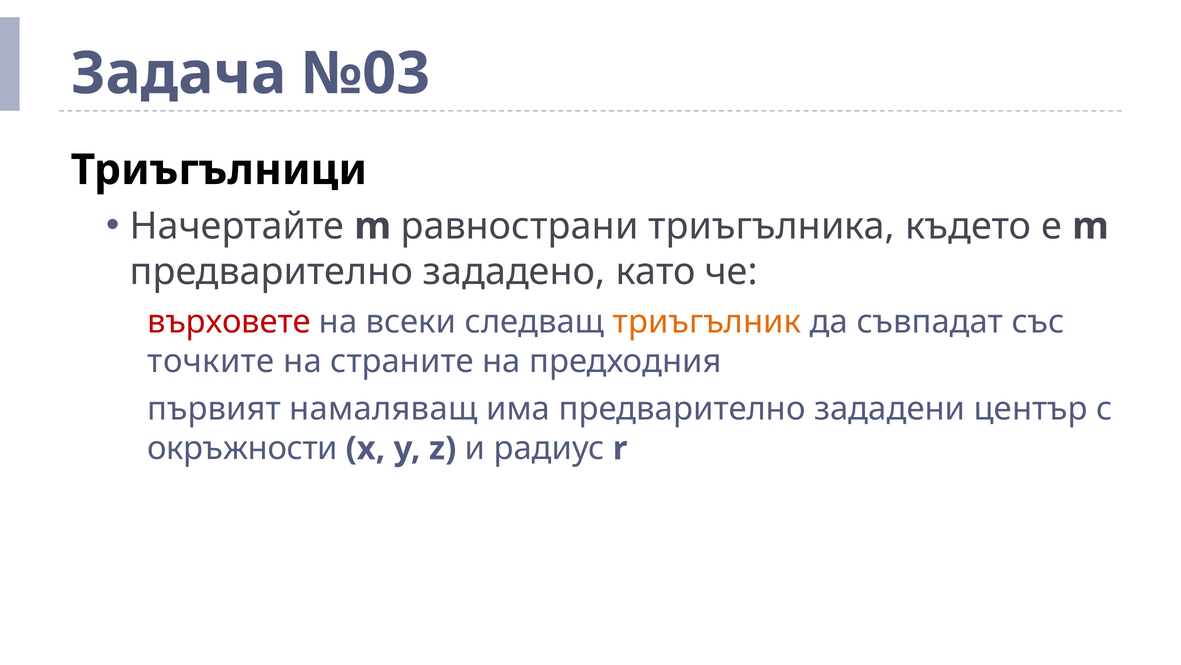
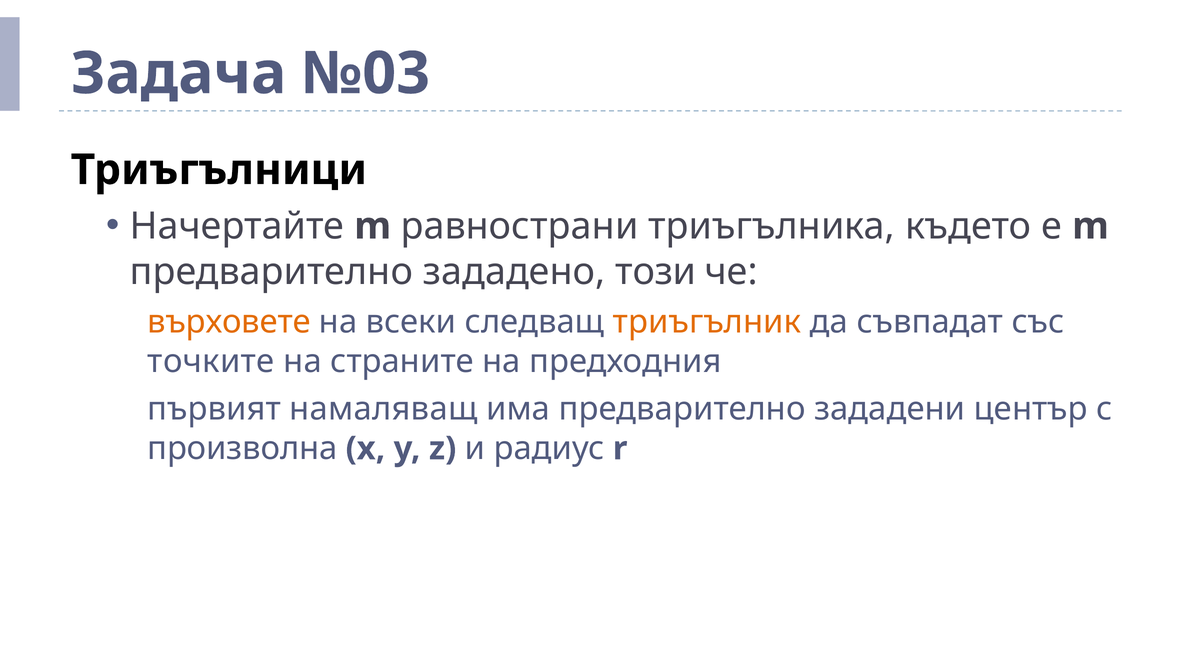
като: като -> този
върховете colour: red -> orange
окръжности: окръжности -> произволна
